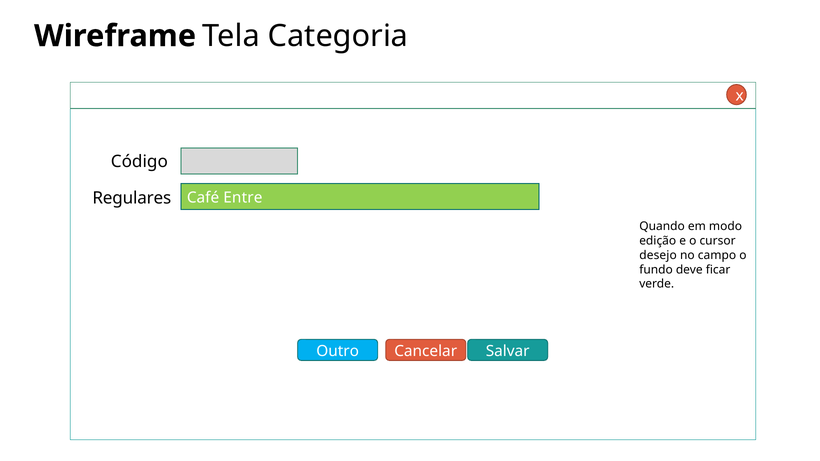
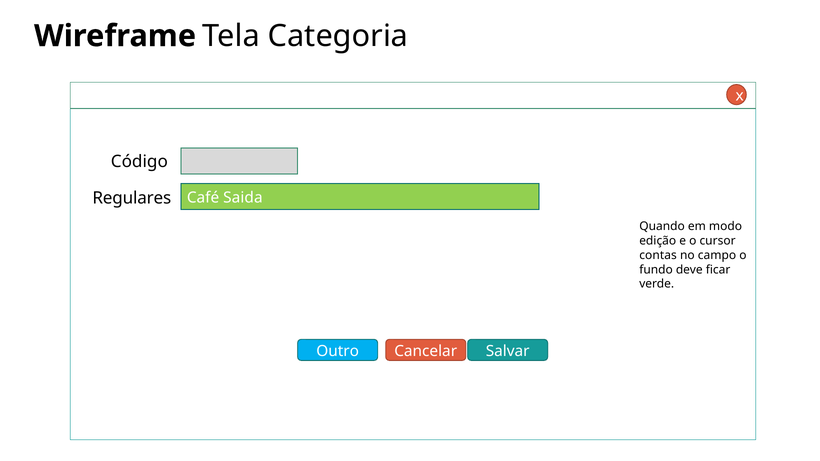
Entre: Entre -> Saida
desejo: desejo -> contas
